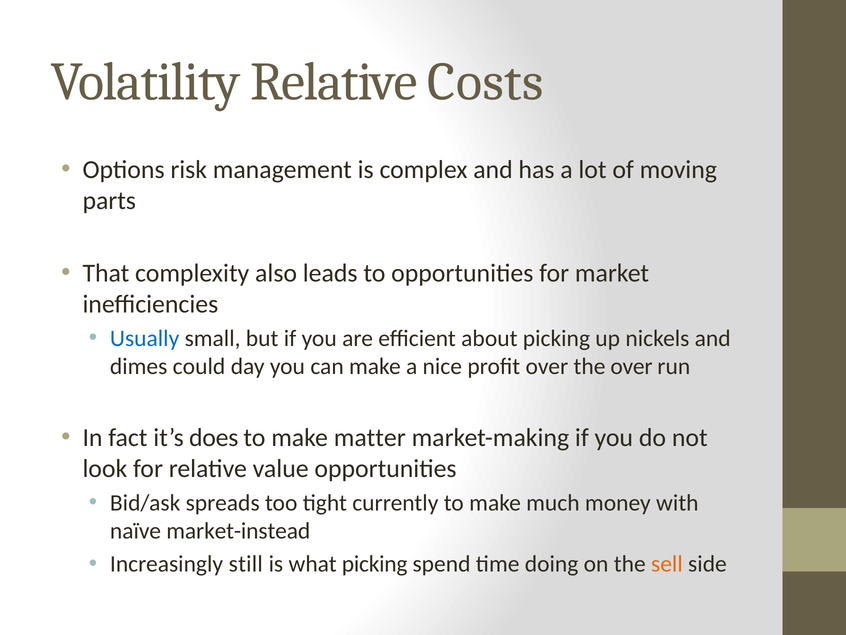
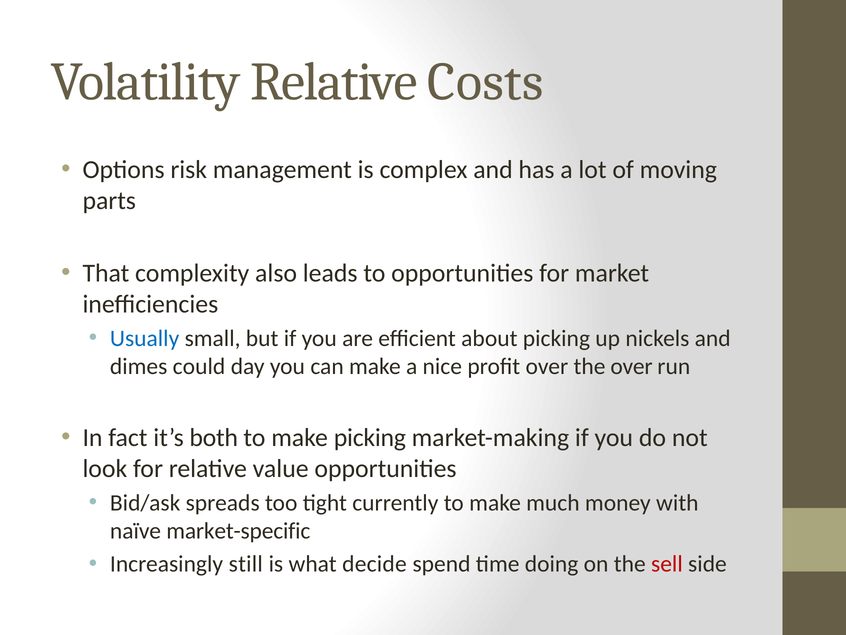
does: does -> both
make matter: matter -> picking
market-instead: market-instead -> market-specific
what picking: picking -> decide
sell colour: orange -> red
